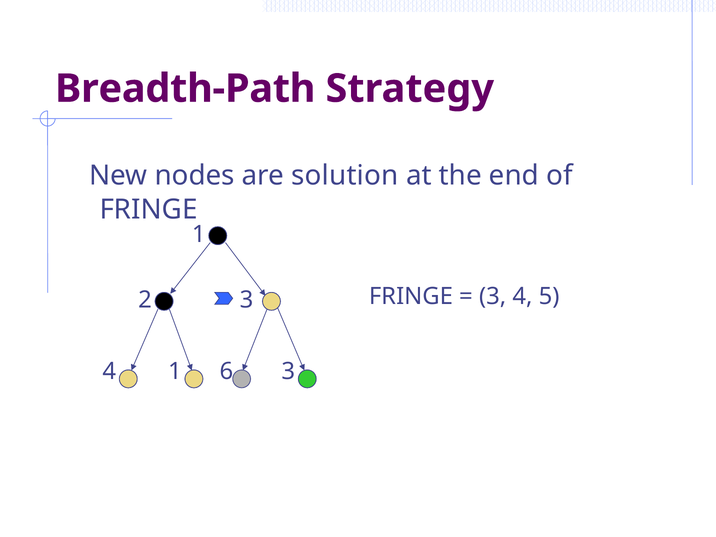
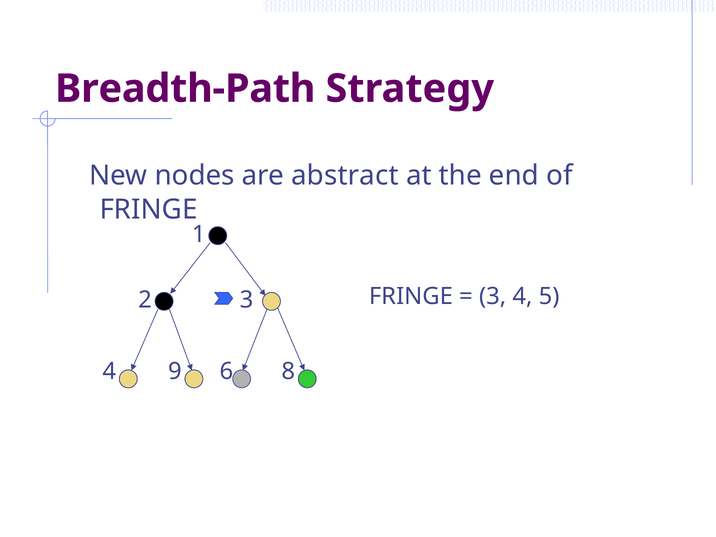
solution: solution -> abstract
4 1: 1 -> 9
6 3: 3 -> 8
